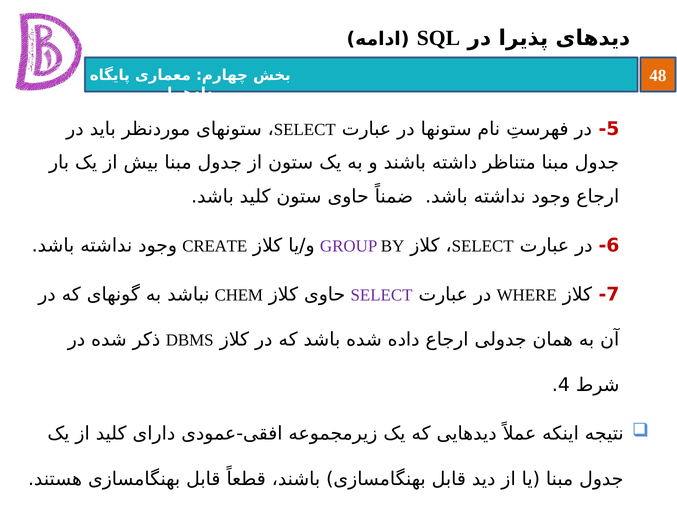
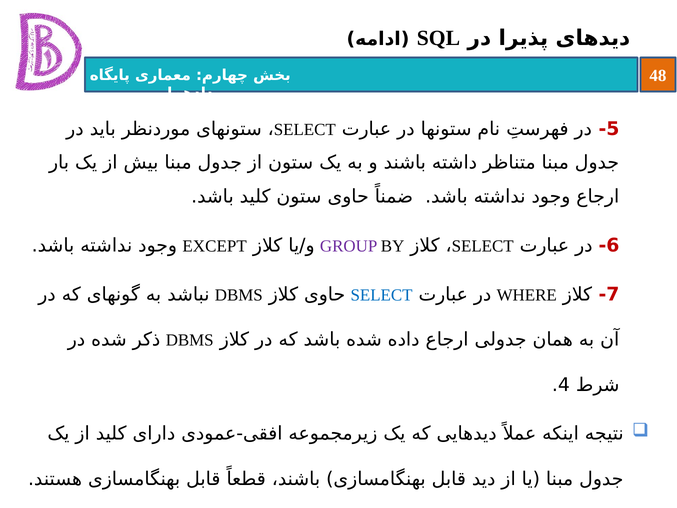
CREATE: CREATE -> EXCEPT
CHEM at (239, 295): CHEM -> DBMS
SELECT at (382, 295) colour: purple -> blue
